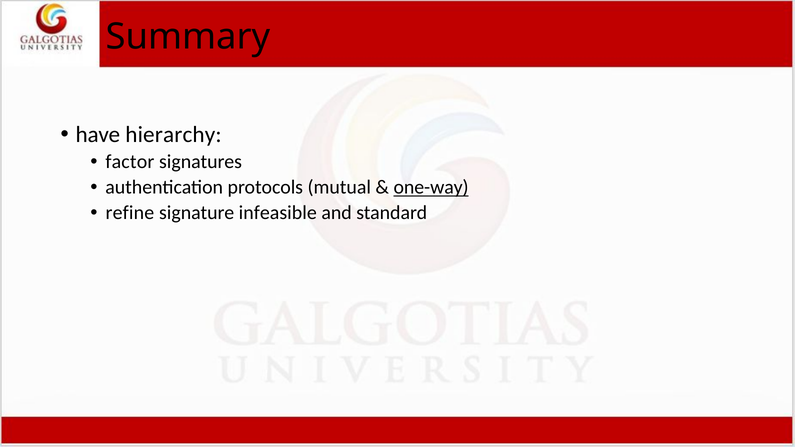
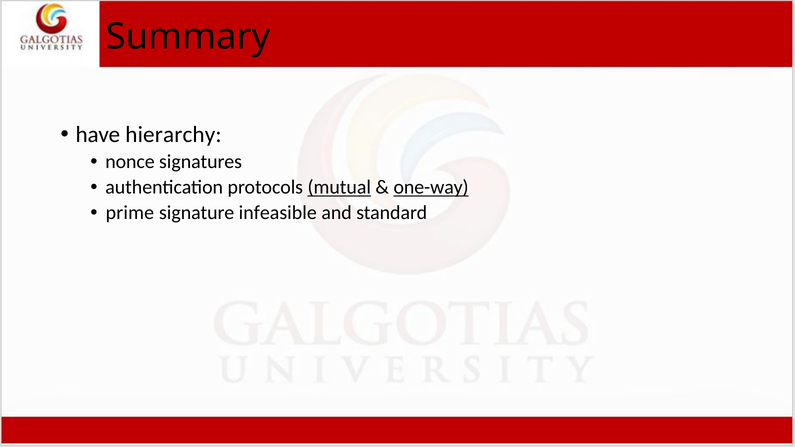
factor: factor -> nonce
mutual underline: none -> present
refine: refine -> prime
